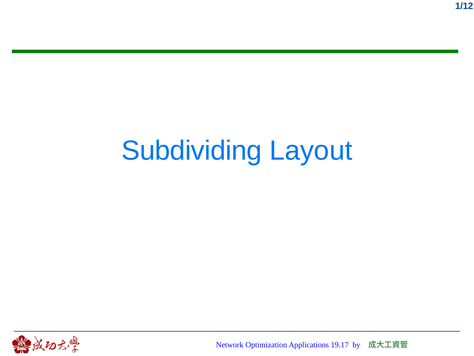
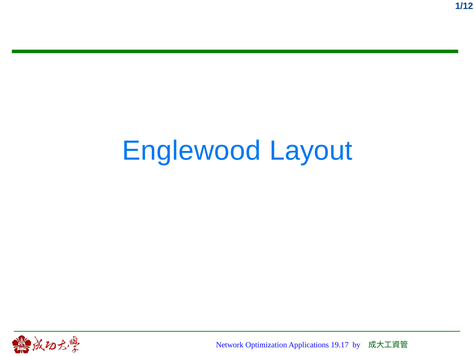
Subdividing: Subdividing -> Englewood
